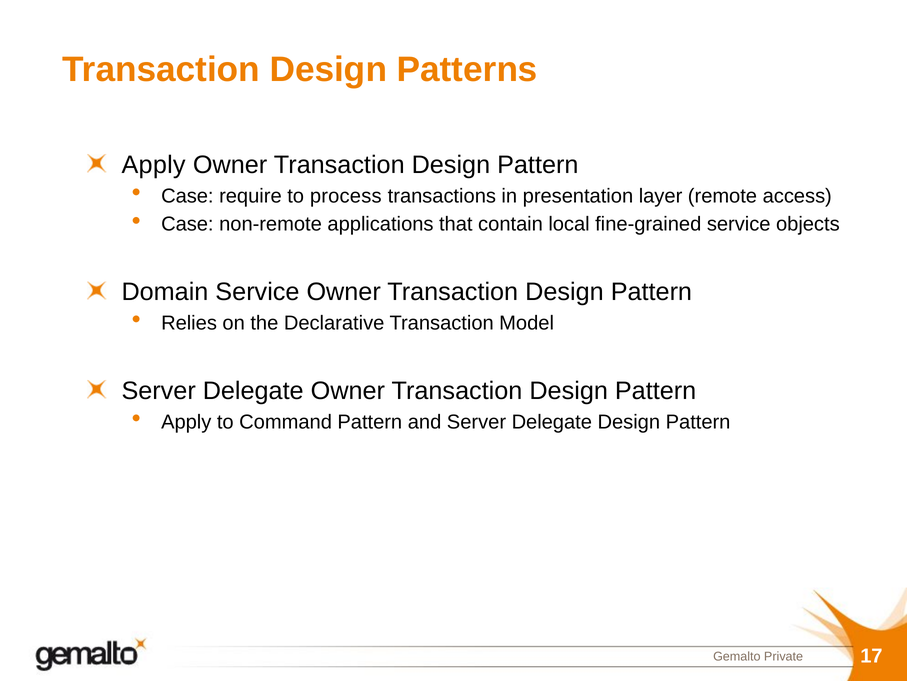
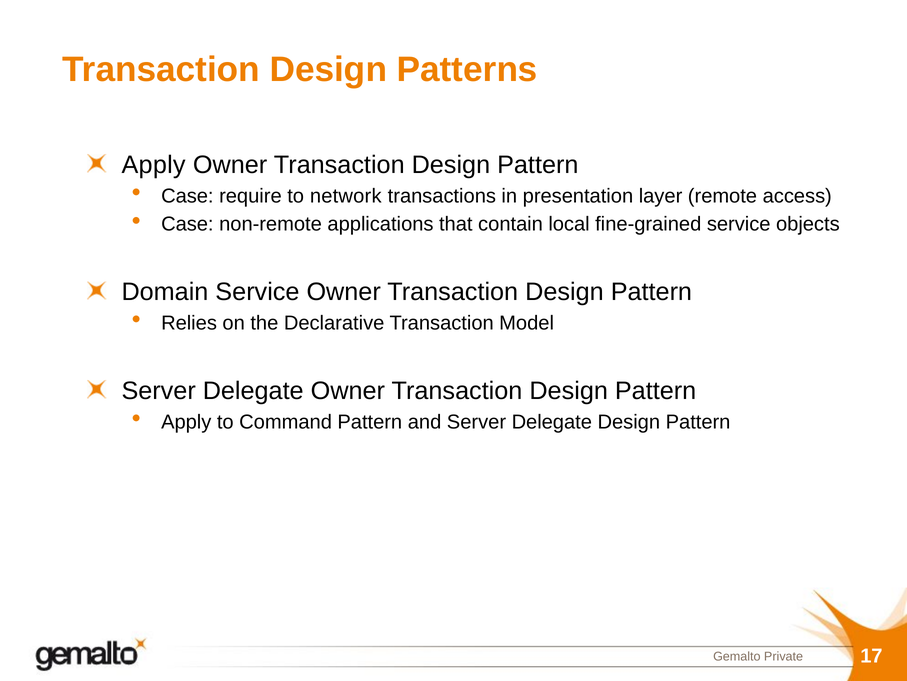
process: process -> network
